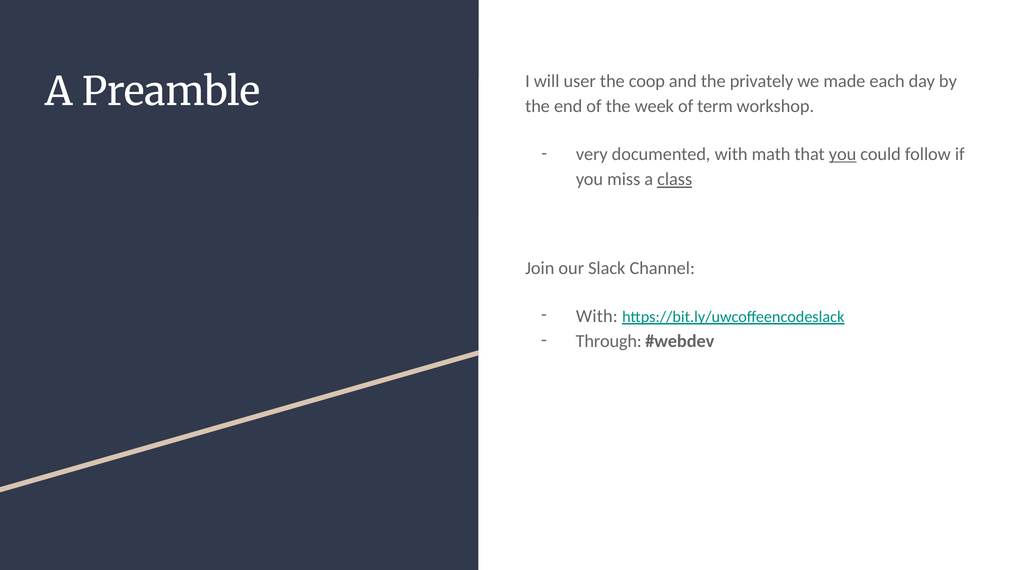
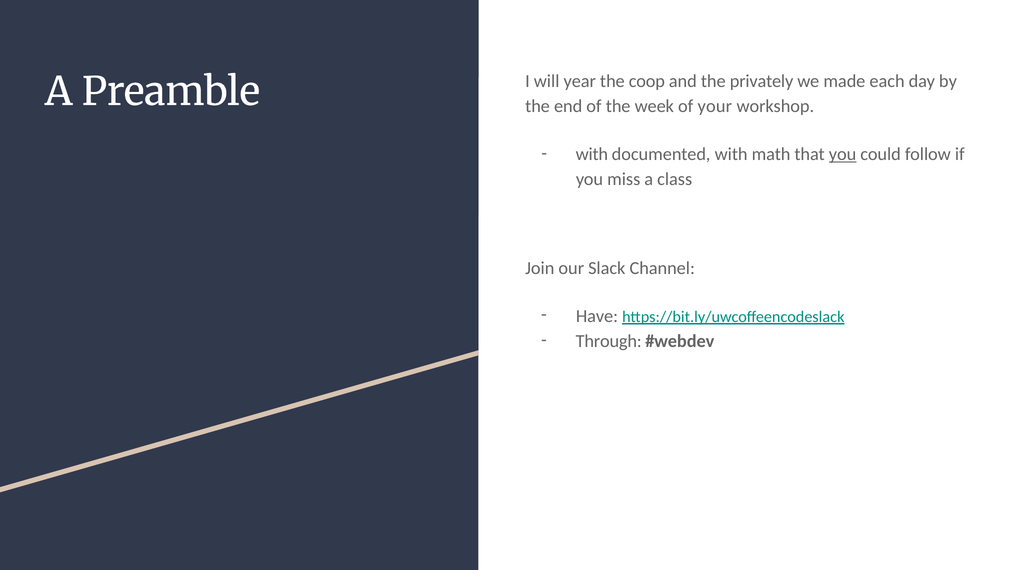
user: user -> year
term: term -> your
very at (592, 154): very -> with
class underline: present -> none
With at (597, 316): With -> Have
